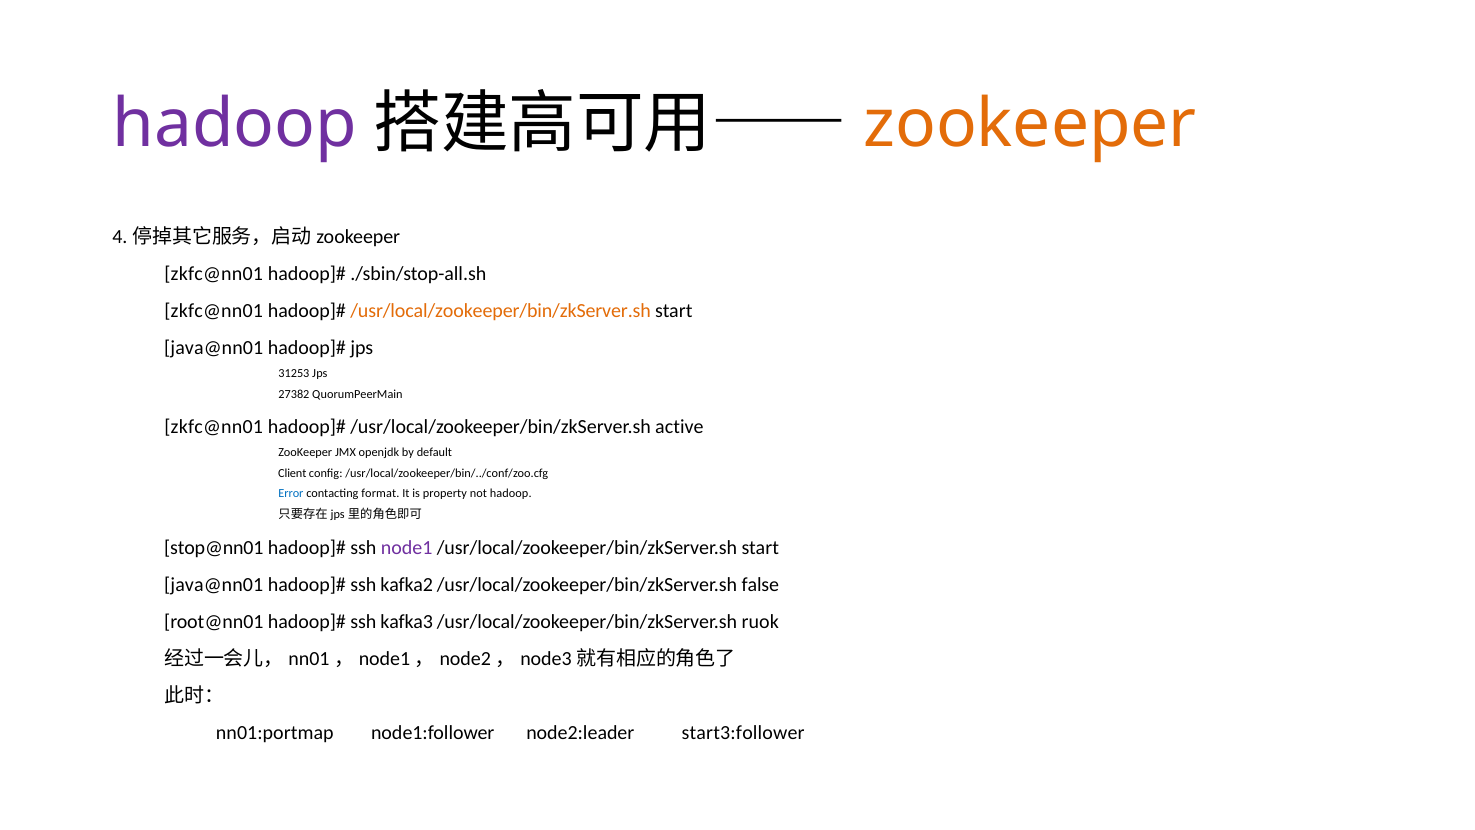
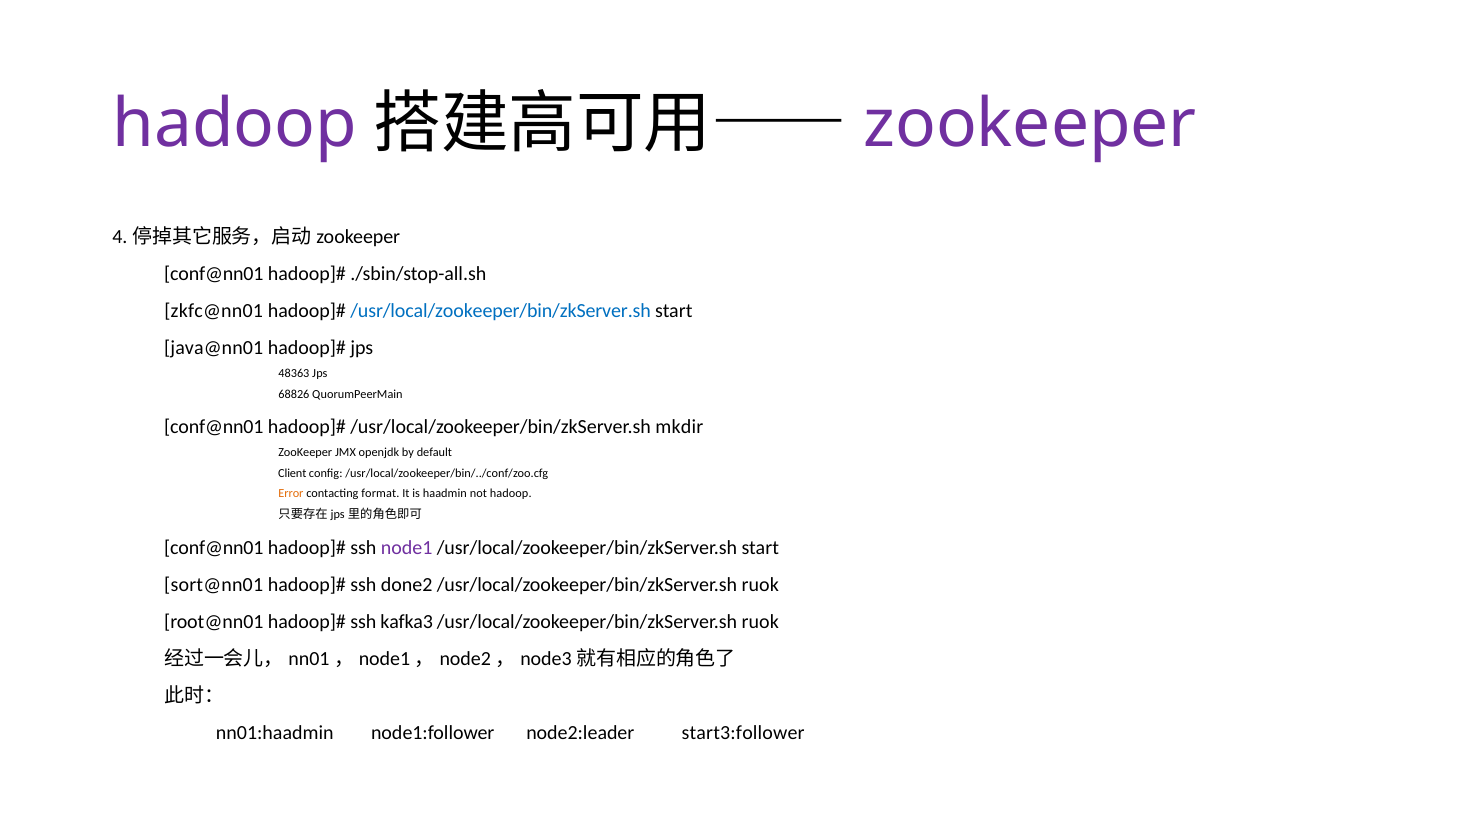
zookeeper at (1030, 124) colour: orange -> purple
zkfc@nn01 at (214, 274): zkfc@nn01 -> conf@nn01
/usr/local/zookeeper/bin/zkServer.sh at (501, 311) colour: orange -> blue
31253: 31253 -> 48363
27382: 27382 -> 68826
zkfc@nn01 at (214, 427): zkfc@nn01 -> conf@nn01
active: active -> mkdir
Error colour: blue -> orange
property: property -> haadmin
stop@nn01 at (214, 547): stop@nn01 -> conf@nn01
java@nn01 at (214, 584): java@nn01 -> sort@nn01
kafka2: kafka2 -> done2
false at (760, 584): false -> ruok
nn01:portmap: nn01:portmap -> nn01:haadmin
